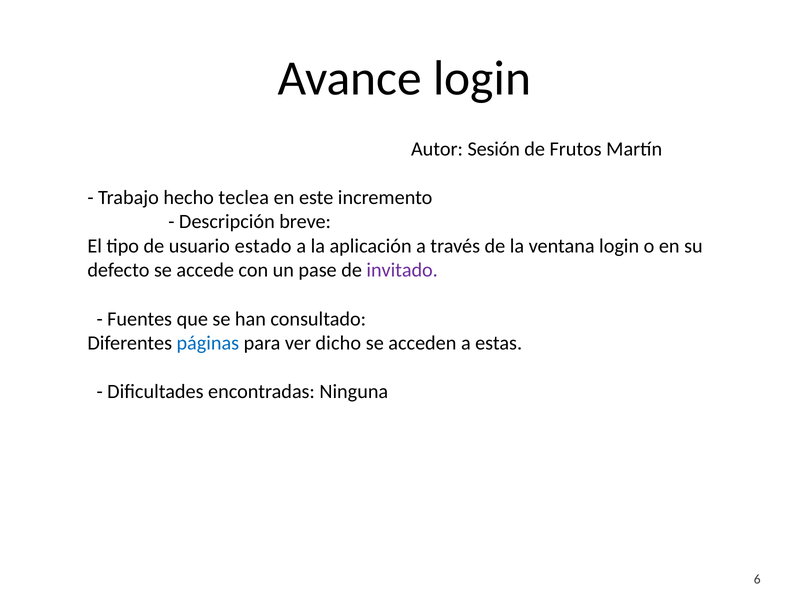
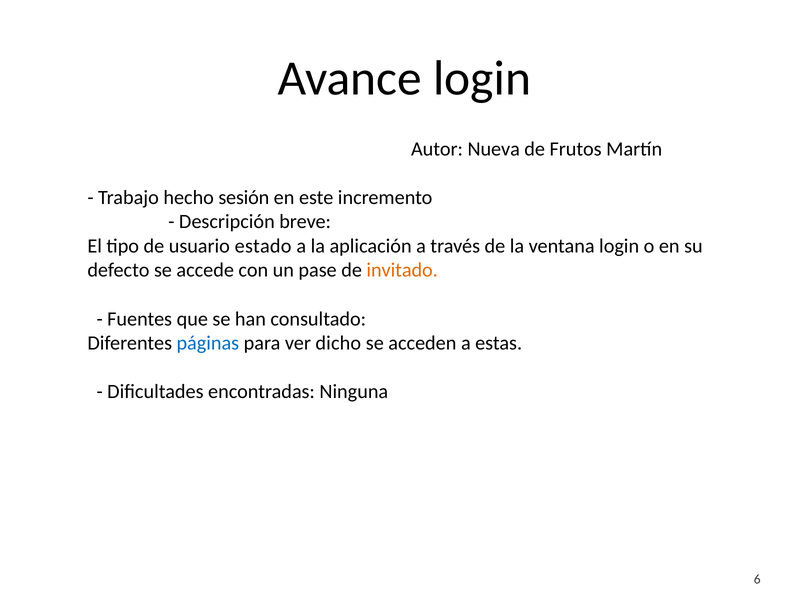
Sesión: Sesión -> Nueva
teclea: teclea -> sesión
invitado colour: purple -> orange
